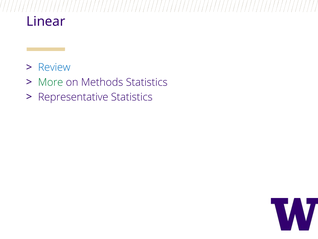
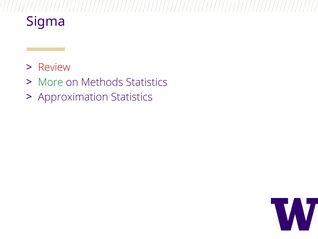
Linear: Linear -> Sigma
Review colour: blue -> red
Representative: Representative -> Approximation
